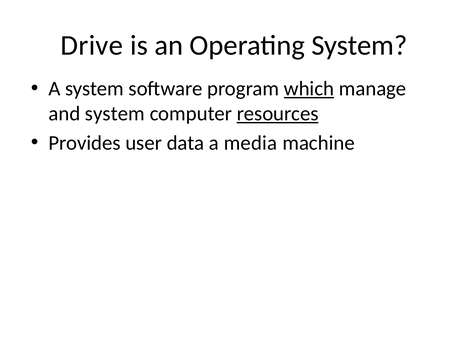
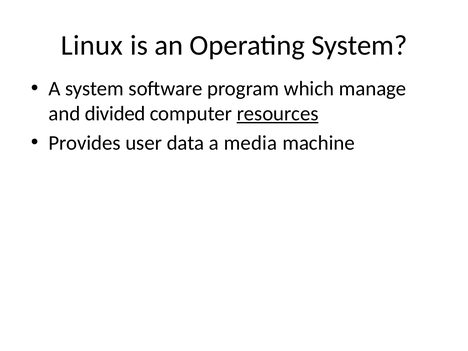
Drive: Drive -> Linux
which underline: present -> none
and system: system -> divided
